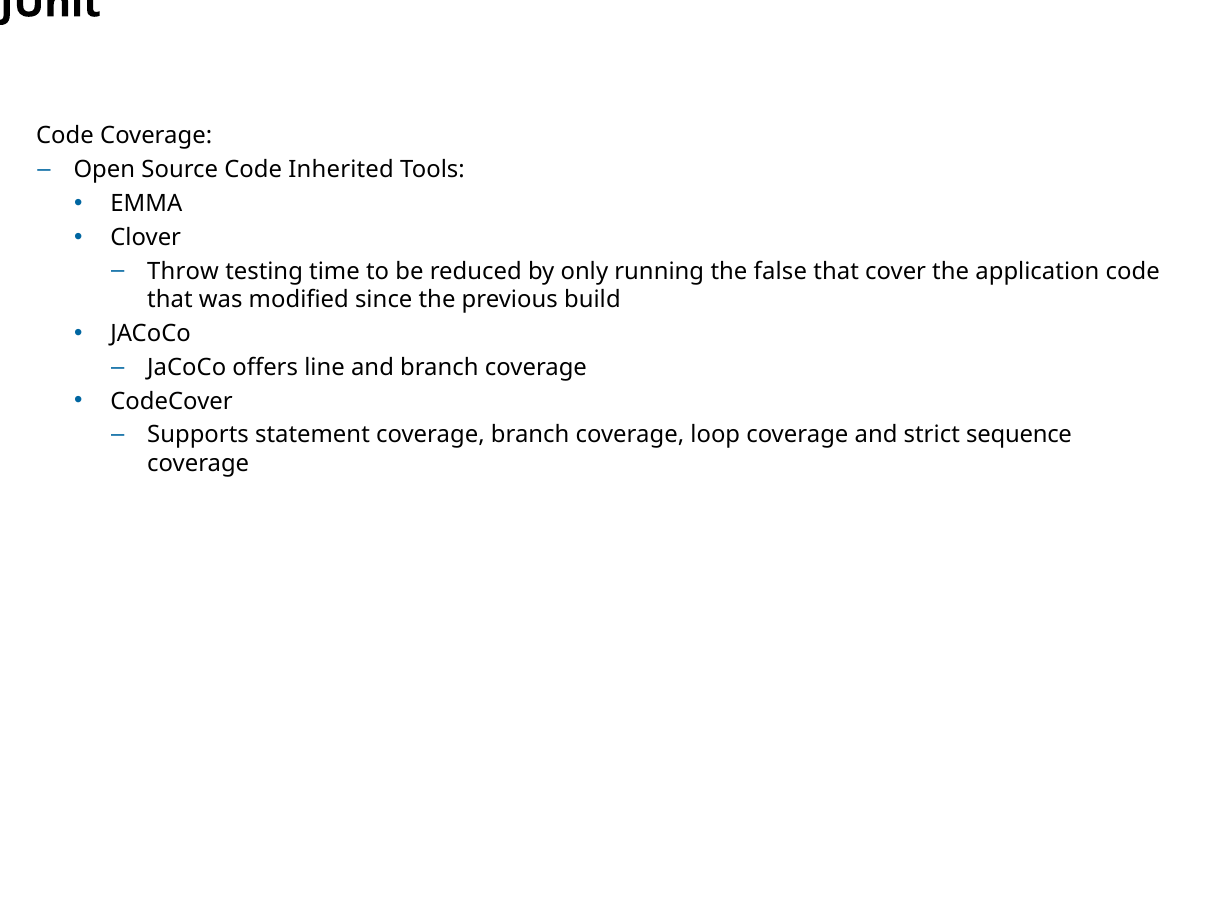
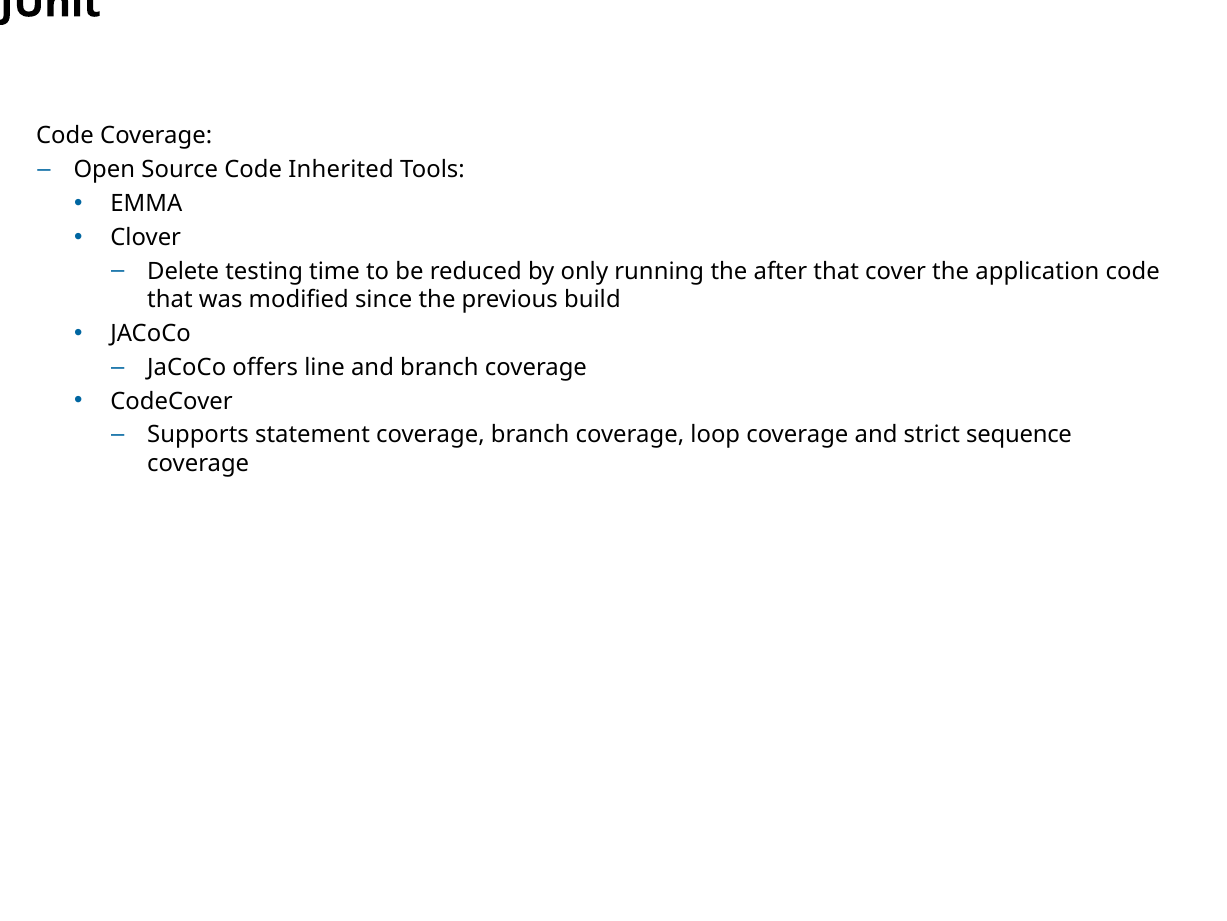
Throw: Throw -> Delete
false: false -> after
